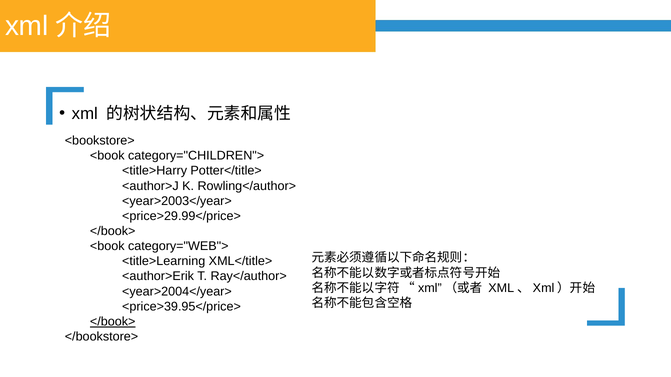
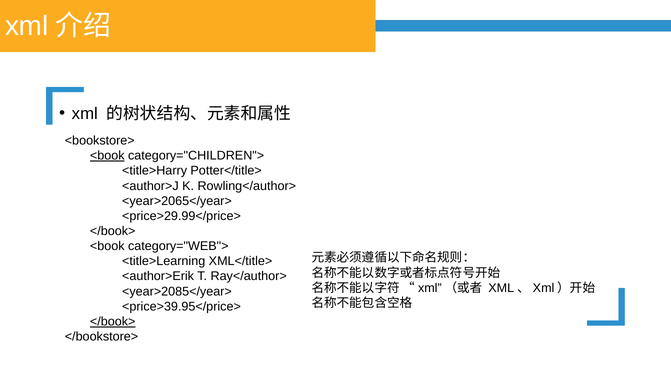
<book at (107, 156) underline: none -> present
<year>2003</year>: <year>2003</year> -> <year>2065</year>
<year>2004</year>: <year>2004</year> -> <year>2085</year>
